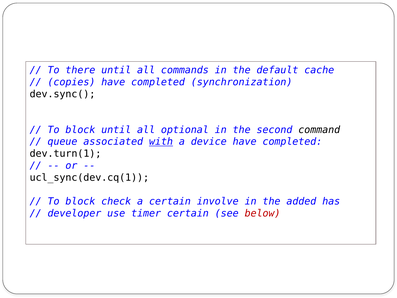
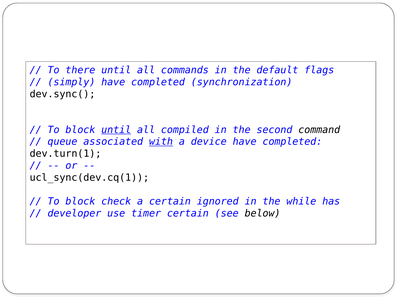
cache: cache -> flags
copies: copies -> simply
until at (116, 130) underline: none -> present
optional: optional -> compiled
involve: involve -> ignored
added: added -> while
below colour: red -> black
